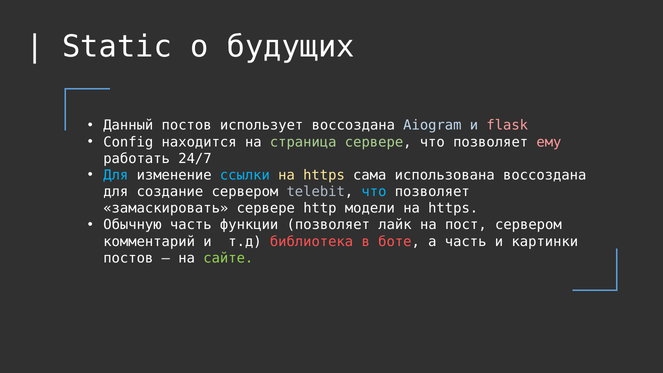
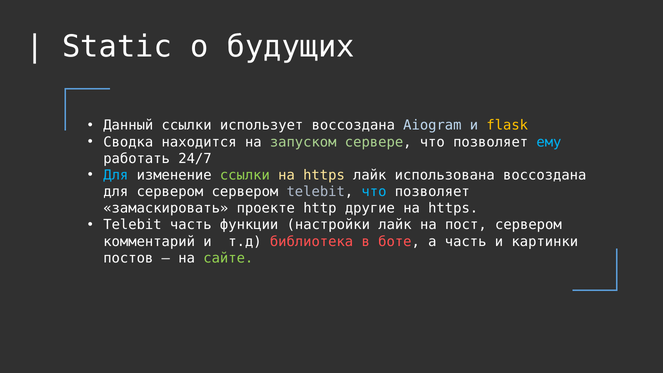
Данный постов: постов -> ссылки
flask colour: pink -> yellow
Config: Config -> Сводка
страница: страница -> запуском
ему colour: pink -> light blue
ссылки at (245, 175) colour: light blue -> light green
https сама: сама -> лайк
для создание: создание -> сервером
замаскировать сервере: сервере -> проекте
модели: модели -> другие
Обычную at (132, 225): Обычную -> Telebit
функции позволяет: позволяет -> настройки
